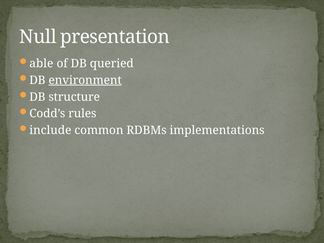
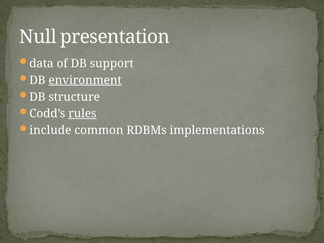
able: able -> data
queried: queried -> support
rules underline: none -> present
